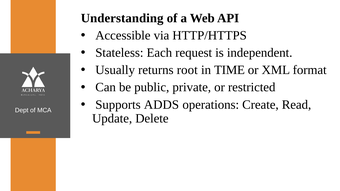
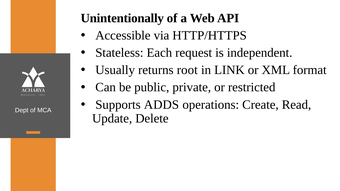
Understanding: Understanding -> Unintentionally
TIME: TIME -> LINK
